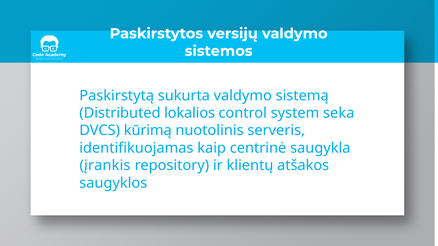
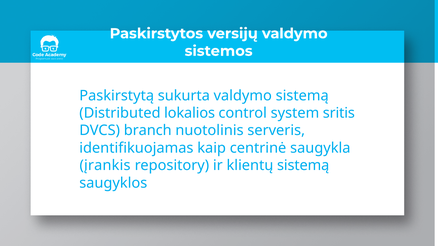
seka: seka -> sritis
kūrimą: kūrimą -> branch
klientų atšakos: atšakos -> sistemą
